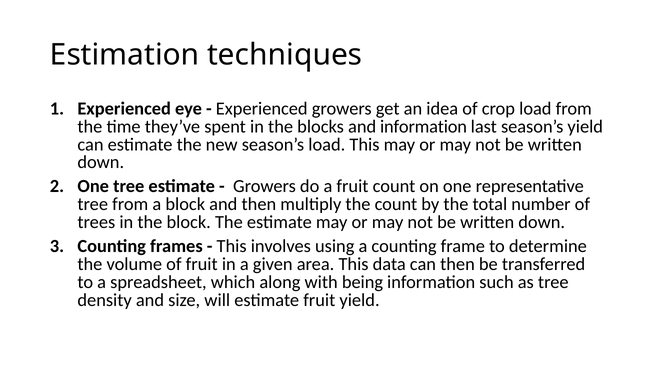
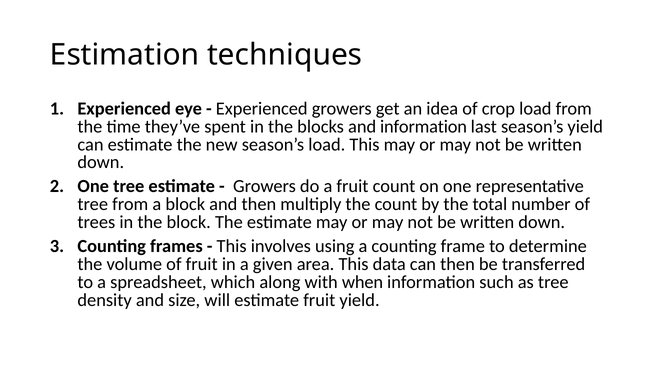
being: being -> when
